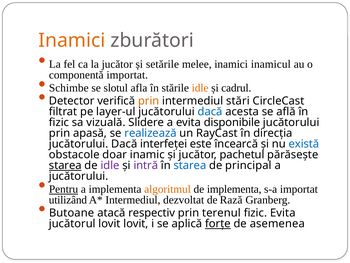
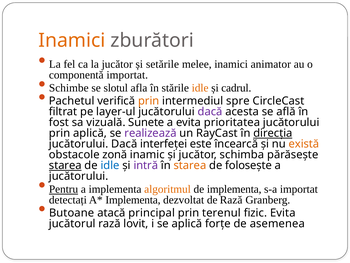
inamicul: inamicul -> animator
Detector: Detector -> Pachetul
stări: stări -> spre
dacă at (210, 112) colour: blue -> purple
fizic at (59, 122): fizic -> fost
Slidere: Slidere -> Sunete
disponibile: disponibile -> prioritatea
prin apasă: apasă -> aplică
realizează colour: blue -> purple
direcția underline: none -> present
există colour: blue -> orange
doar: doar -> zonă
pachetul: pachetul -> schimba
idle at (110, 165) colour: purple -> blue
starea at (190, 165) colour: blue -> orange
principal: principal -> folosește
utilizând: utilizând -> detectați
Intermediul at (133, 200): Intermediul -> Implementa
respectiv: respectiv -> principal
jucătorul lovit: lovit -> rază
forțe underline: present -> none
